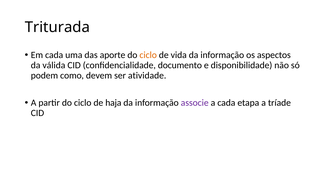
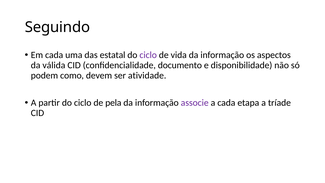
Triturada: Triturada -> Seguindo
aporte: aporte -> estatal
ciclo at (148, 55) colour: orange -> purple
haja: haja -> pela
